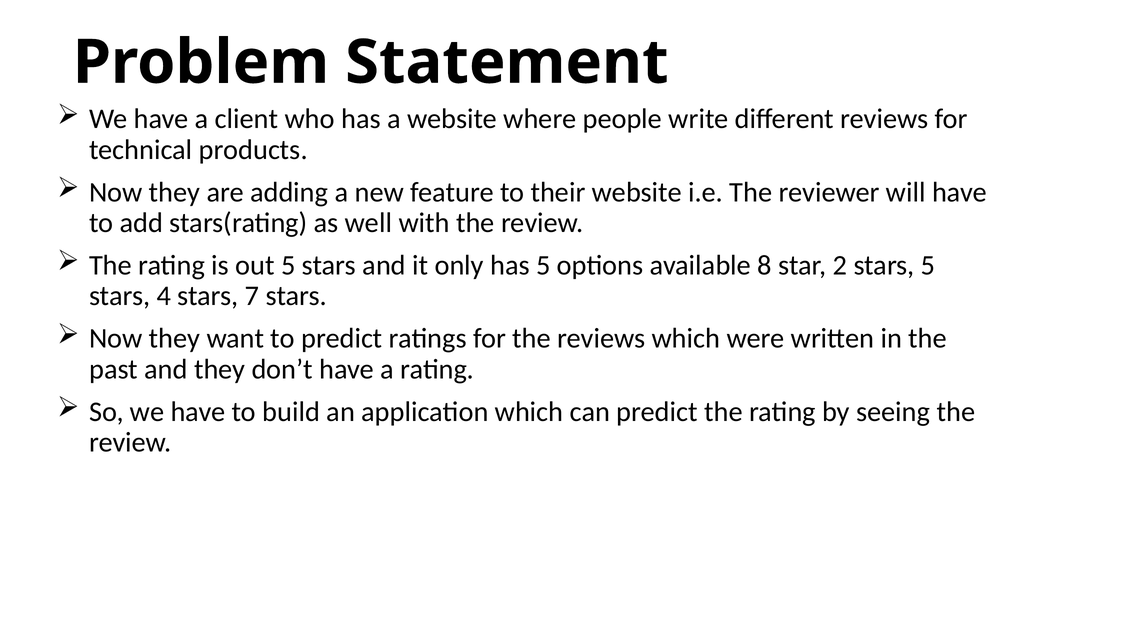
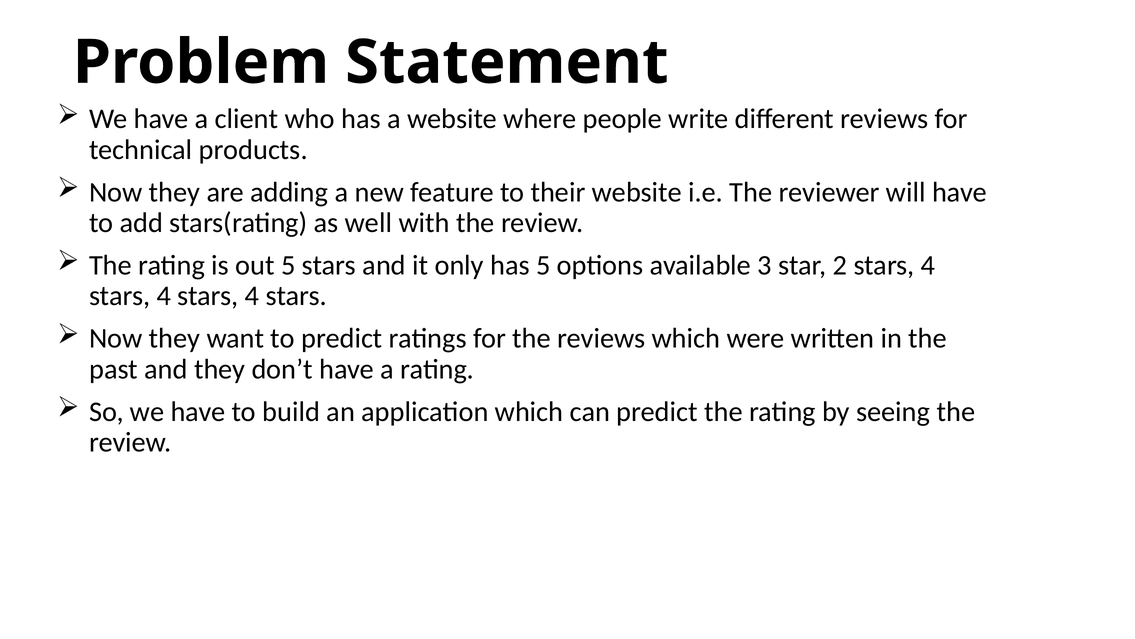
8: 8 -> 3
2 stars 5: 5 -> 4
7 at (252, 296): 7 -> 4
